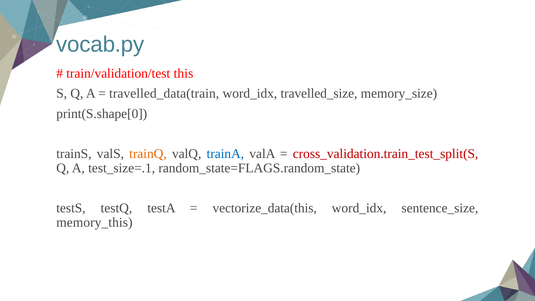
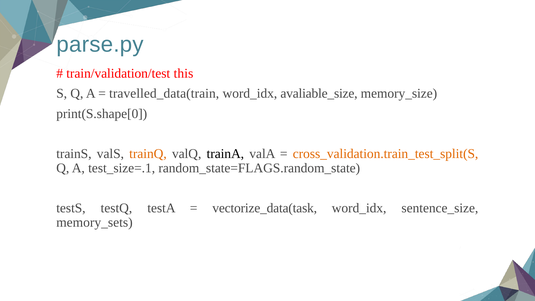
vocab.py: vocab.py -> parse.py
travelled_size: travelled_size -> avaliable_size
trainA colour: blue -> black
cross_validation.train_test_split(S colour: red -> orange
vectorize_data(this: vectorize_data(this -> vectorize_data(task
memory_this: memory_this -> memory_sets
